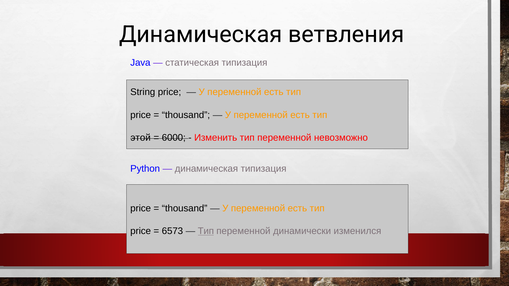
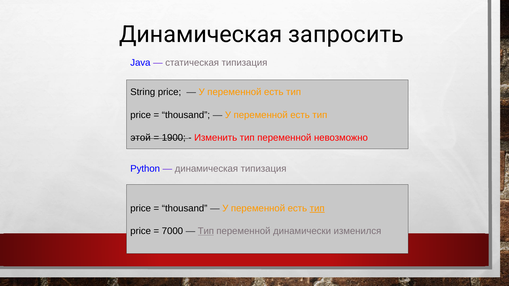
ветвления: ветвления -> запросить
6000: 6000 -> 1900
тип at (317, 208) underline: none -> present
6573: 6573 -> 7000
